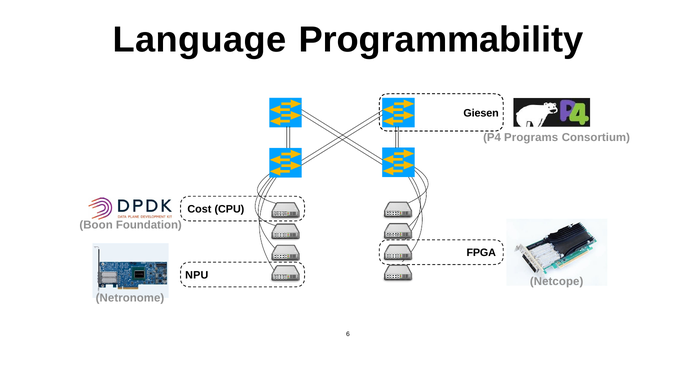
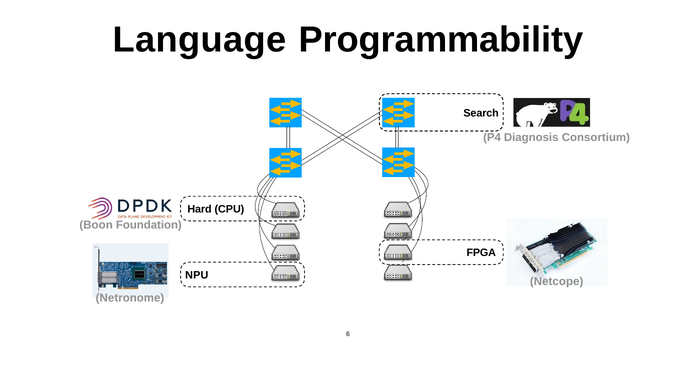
Giesen: Giesen -> Search
Programs: Programs -> Diagnosis
Cost: Cost -> Hard
